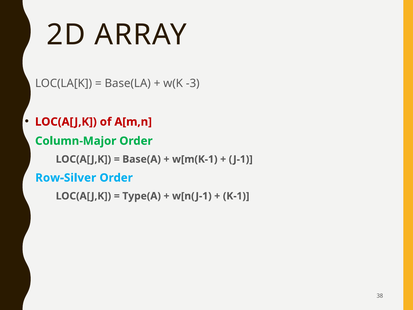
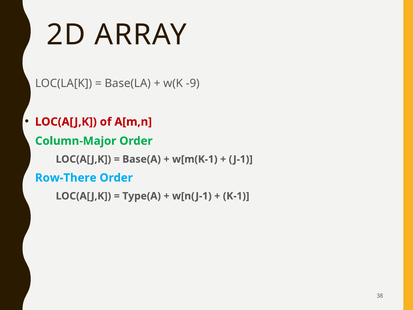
-3: -3 -> -9
Row-Silver: Row-Silver -> Row-There
